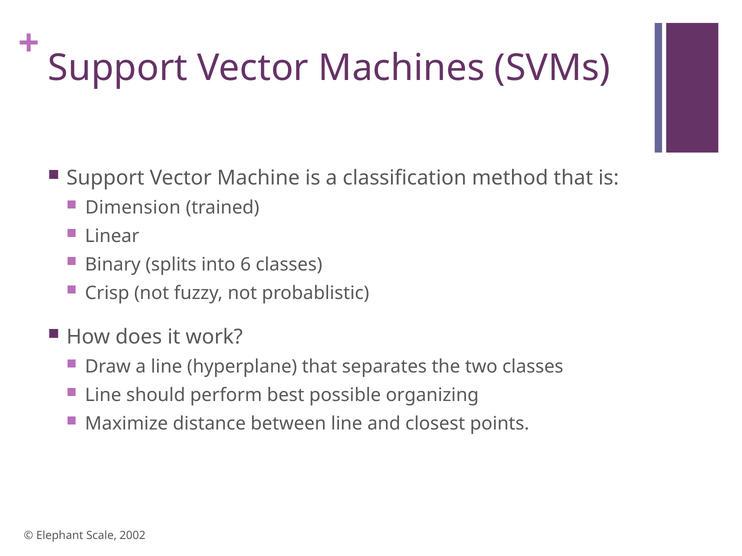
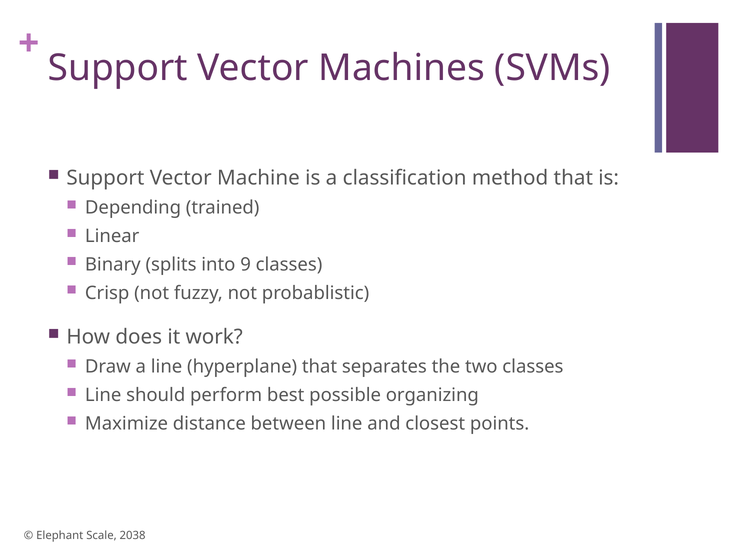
Dimension: Dimension -> Depending
6: 6 -> 9
2002: 2002 -> 2038
